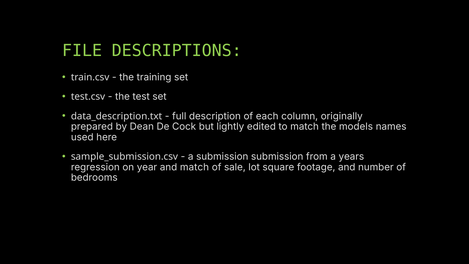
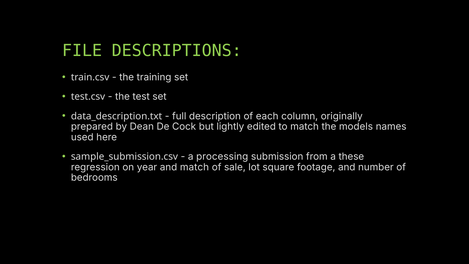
a submission: submission -> processing
years: years -> these
